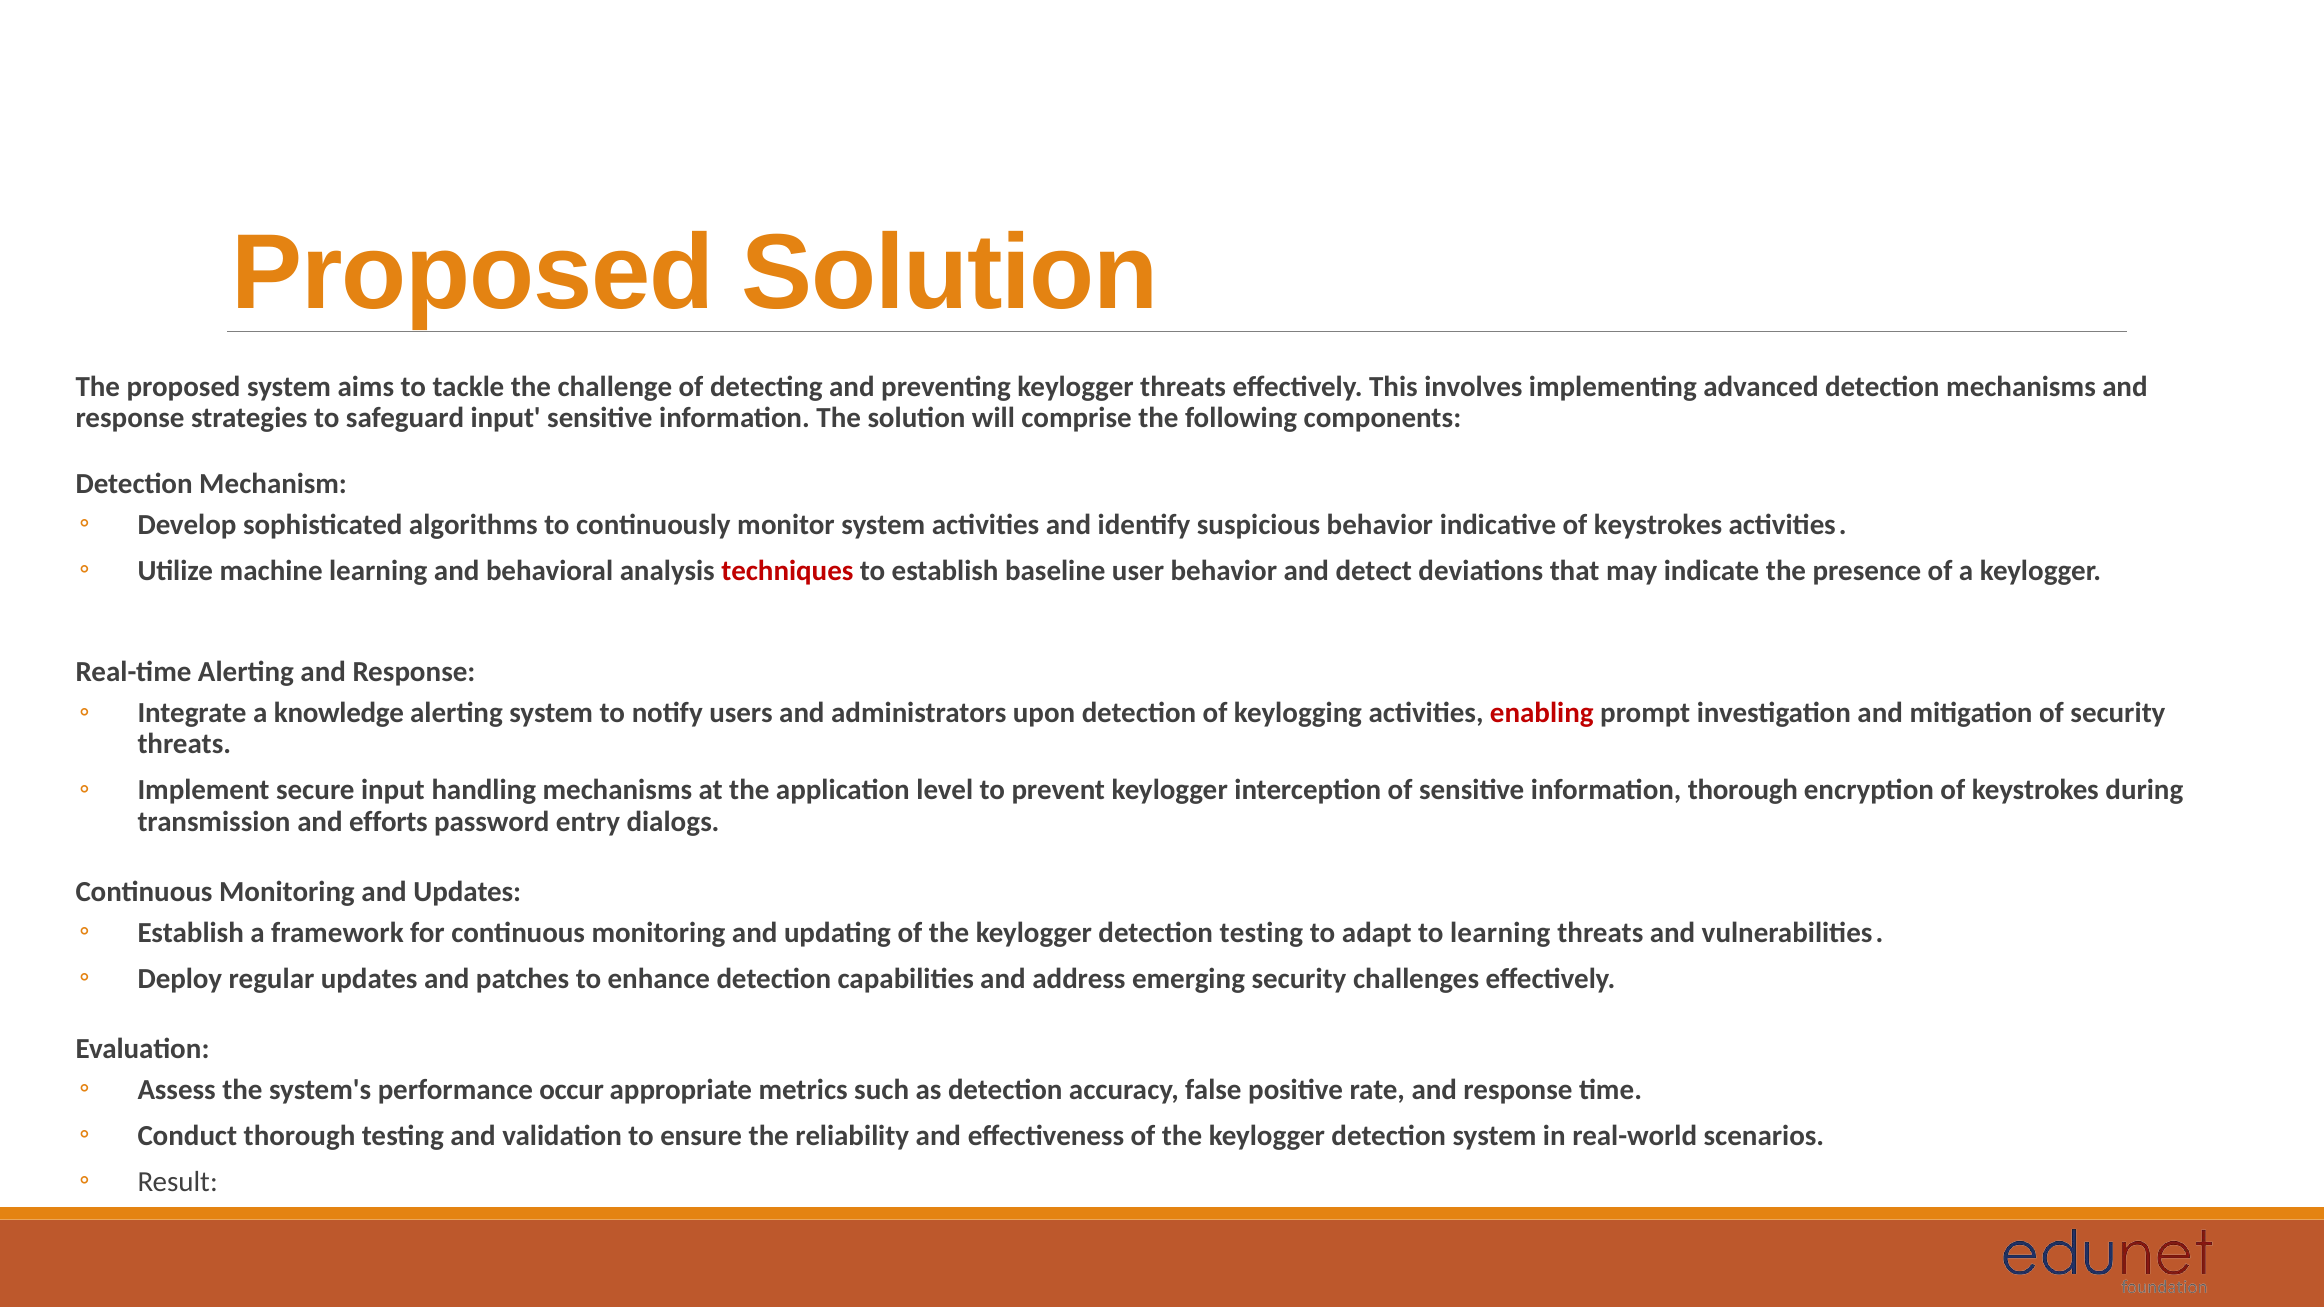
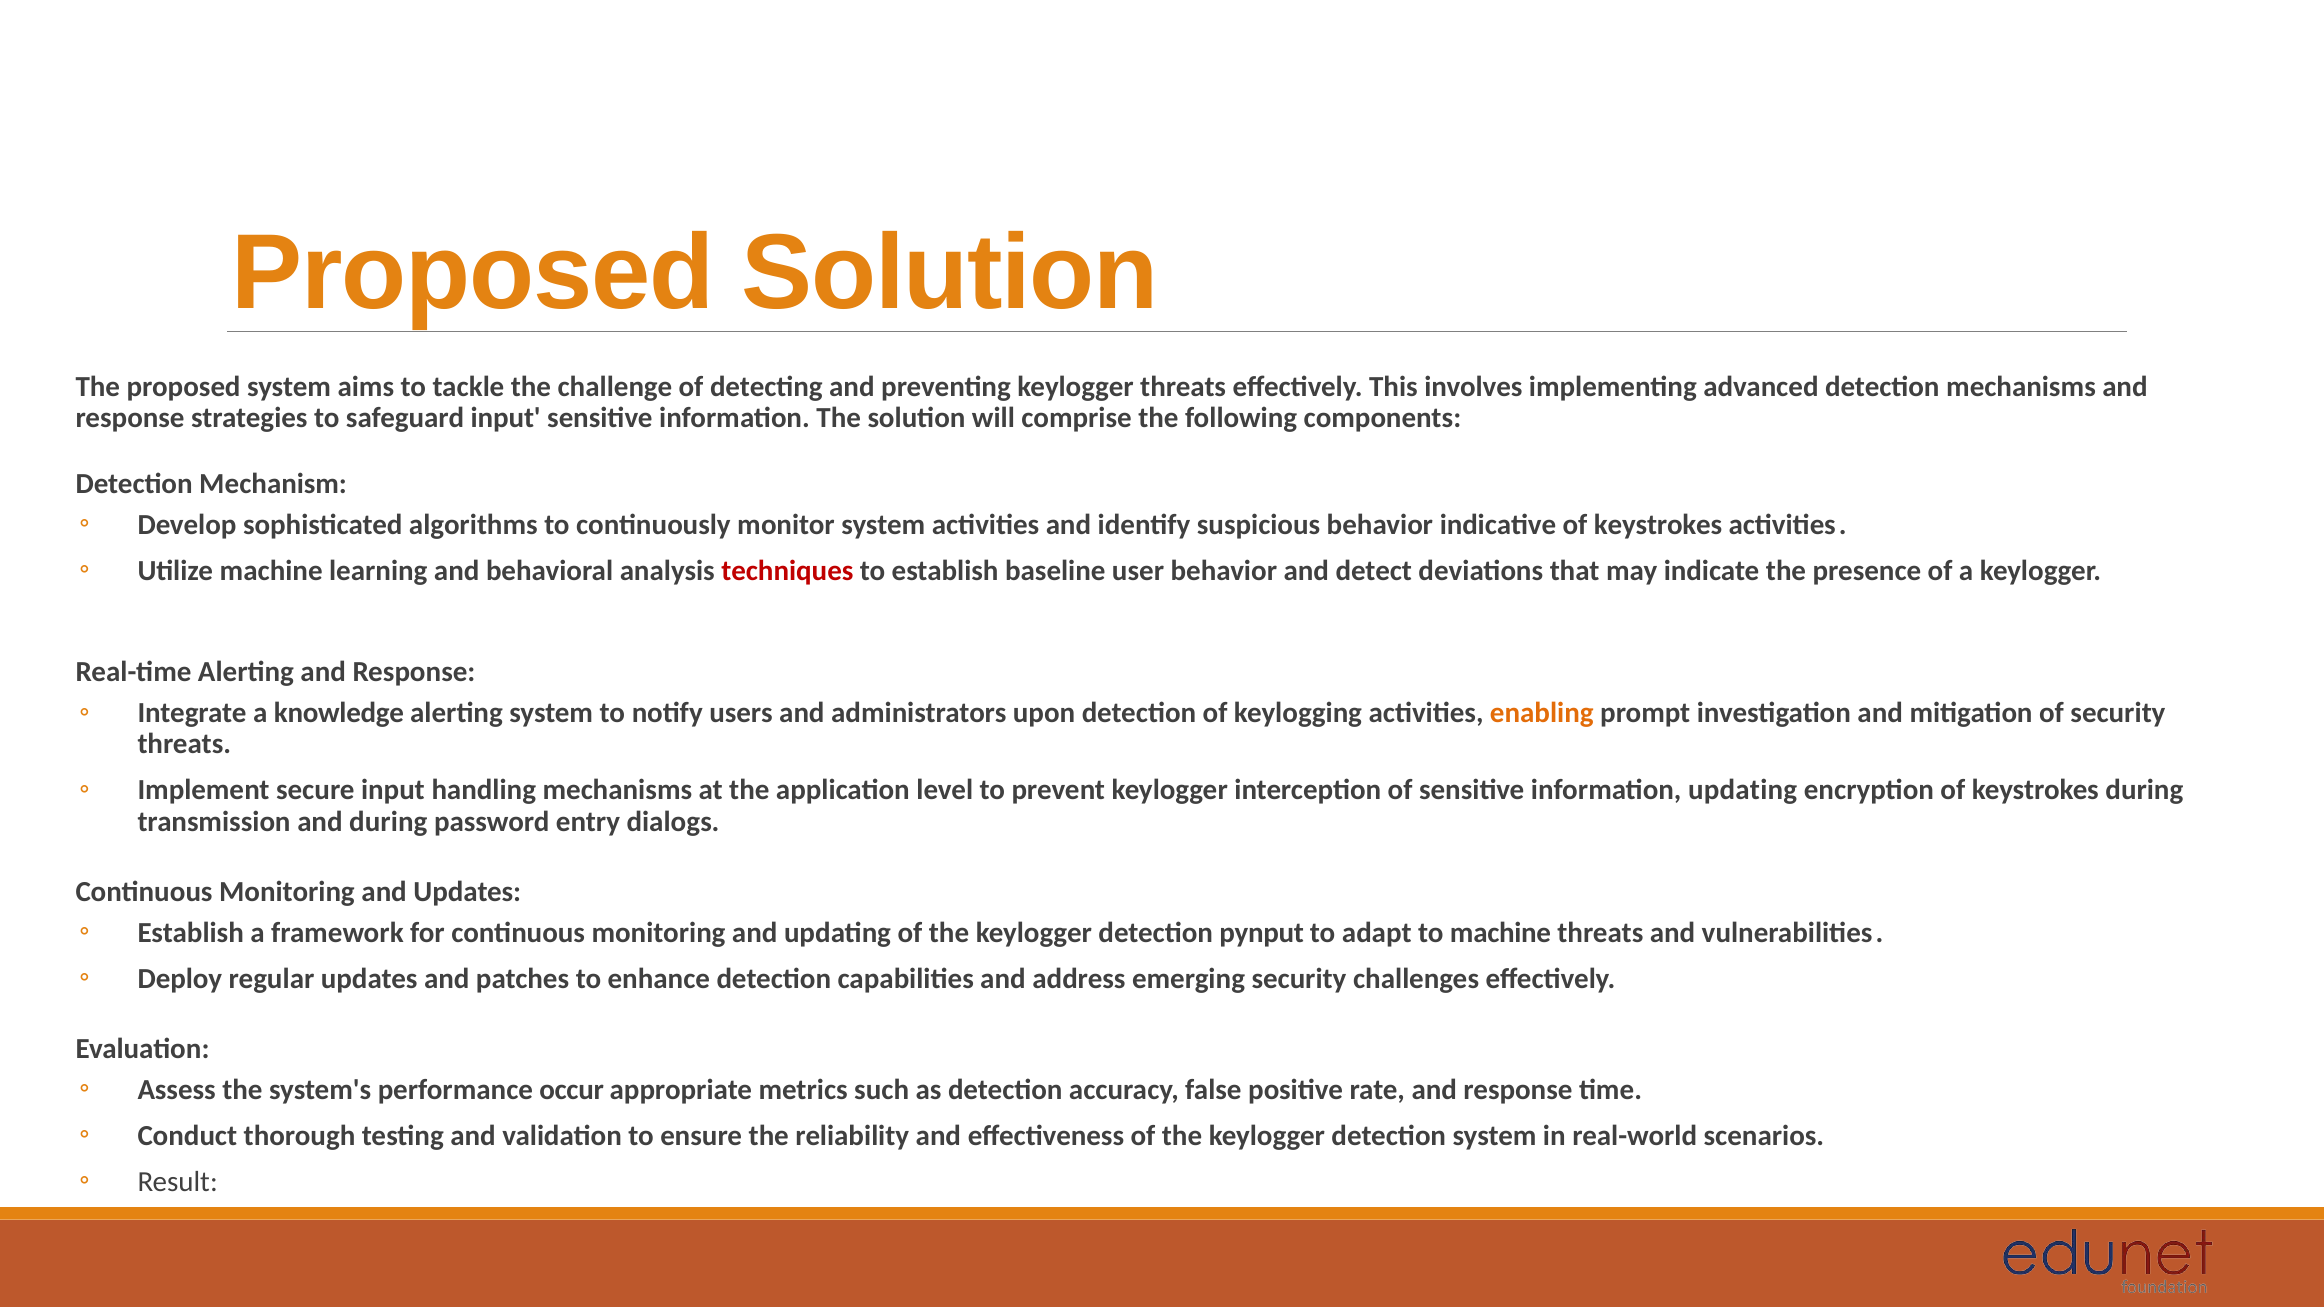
enabling colour: red -> orange
information thorough: thorough -> updating
and efforts: efforts -> during
detection testing: testing -> pynput
to learning: learning -> machine
